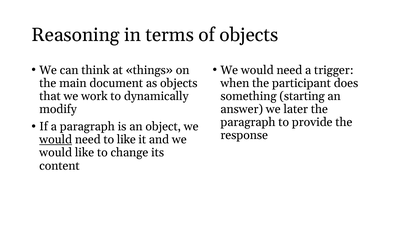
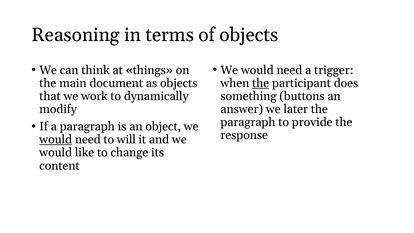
the at (261, 83) underline: none -> present
starting: starting -> buttons
to like: like -> will
